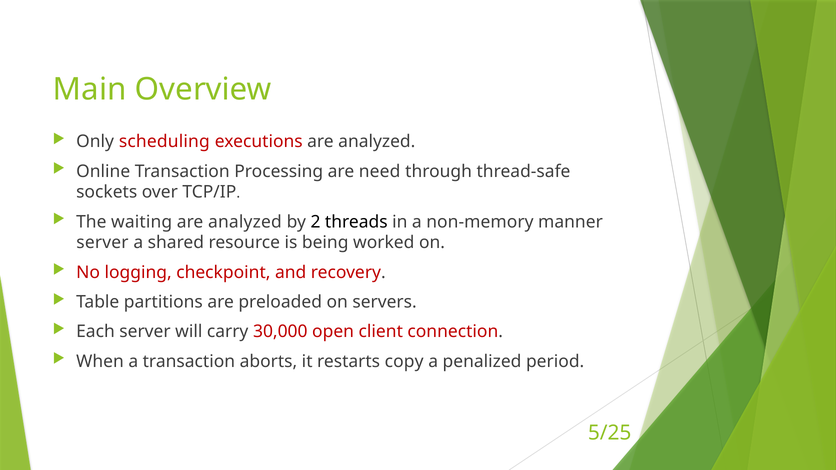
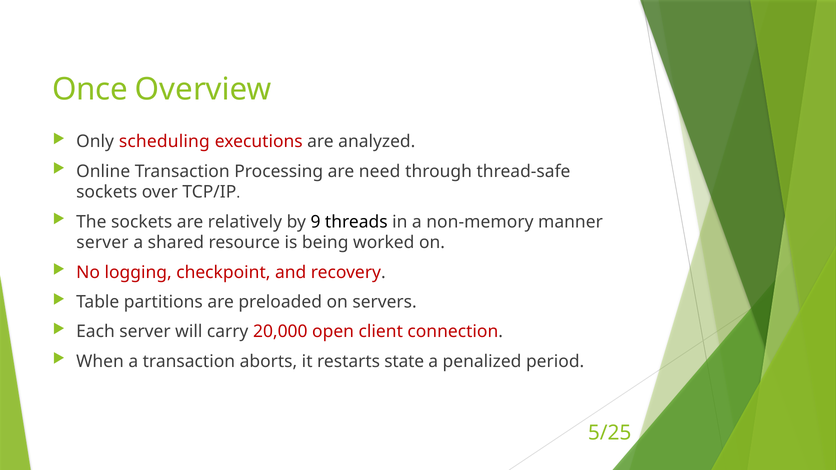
Main: Main -> Once
The waiting: waiting -> sockets
analyzed at (245, 222): analyzed -> relatively
2: 2 -> 9
30,000: 30,000 -> 20,000
copy: copy -> state
